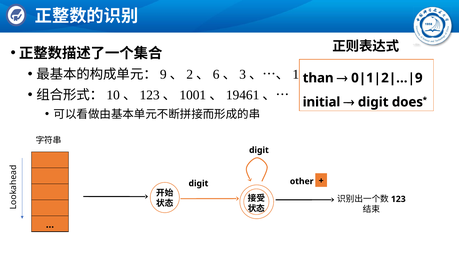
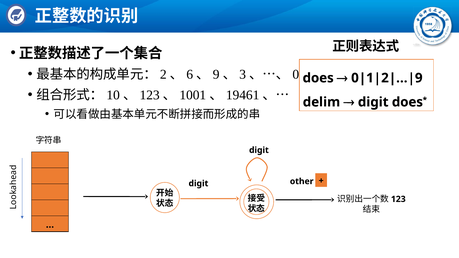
9: 9 -> 2
2: 2 -> 6
6: 6 -> 9
1: 1 -> 0
than at (318, 78): than -> does
initial: initial -> delim
